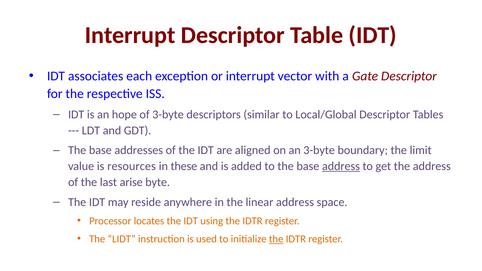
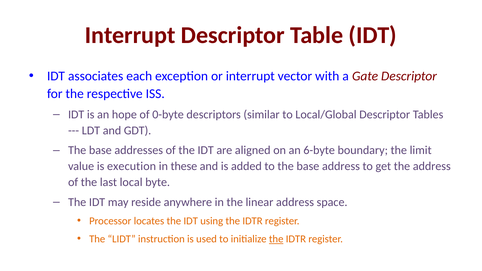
of 3-byte: 3-byte -> 0-byte
an 3-byte: 3-byte -> 6-byte
resources: resources -> execution
address at (341, 166) underline: present -> none
arise: arise -> local
